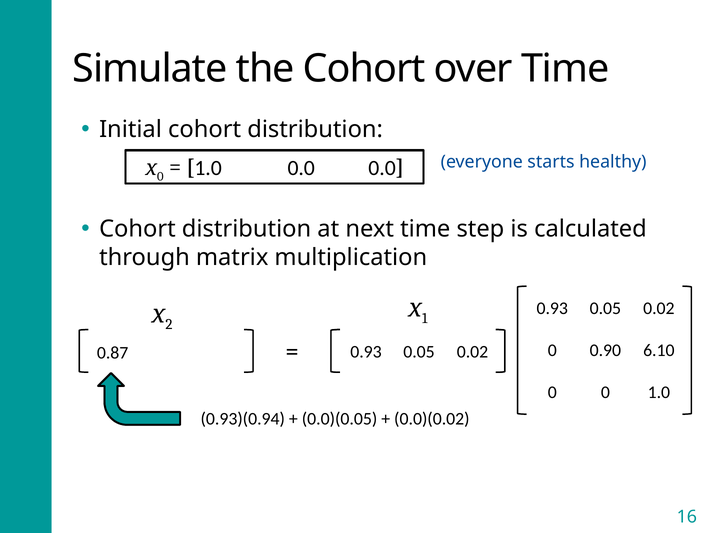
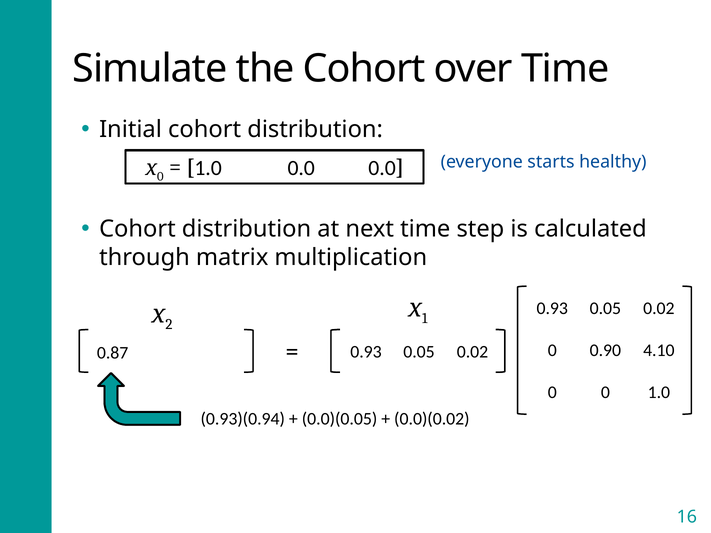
6.10: 6.10 -> 4.10
